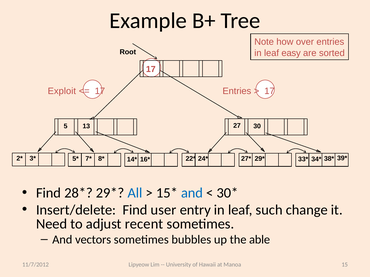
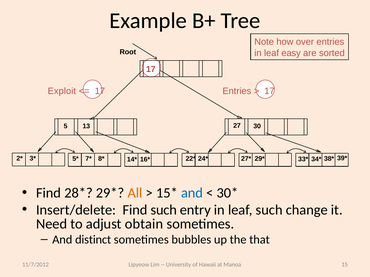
All colour: blue -> orange
Find user: user -> such
recent: recent -> obtain
vectors: vectors -> distinct
able: able -> that
